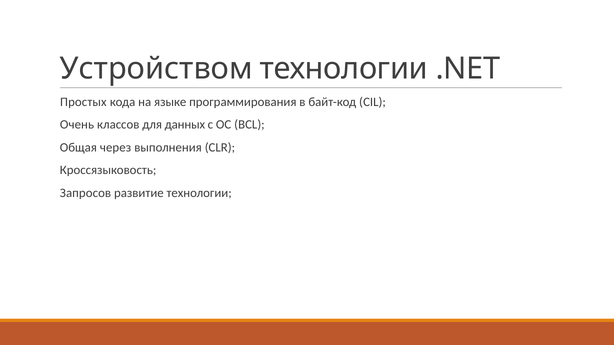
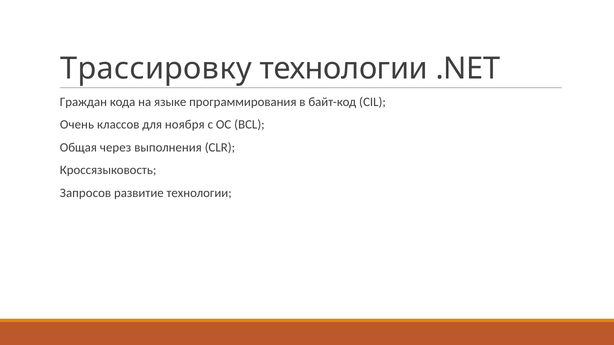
Устройством: Устройством -> Трассировку
Простых: Простых -> Граждан
данных: данных -> ноября
